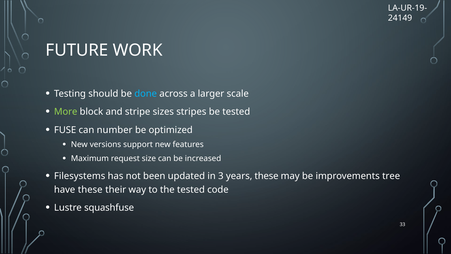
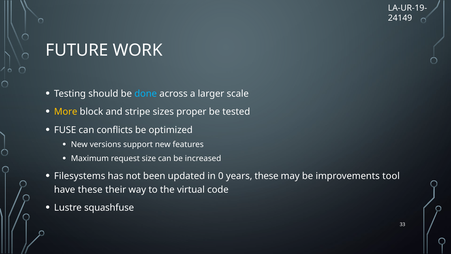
More colour: light green -> yellow
stripes: stripes -> proper
number: number -> conflicts
3: 3 -> 0
tree: tree -> tool
the tested: tested -> virtual
